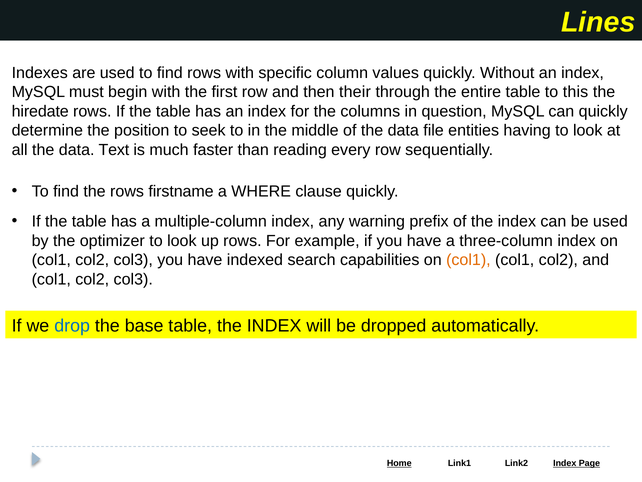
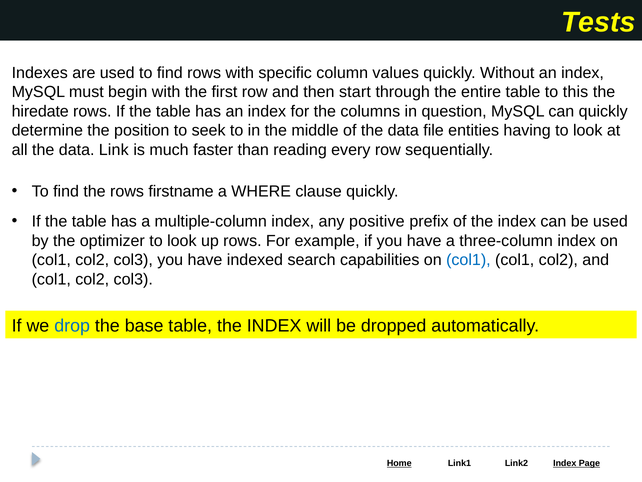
Lines: Lines -> Tests
their: their -> start
Text: Text -> Link
warning: warning -> positive
col1 at (468, 260) colour: orange -> blue
